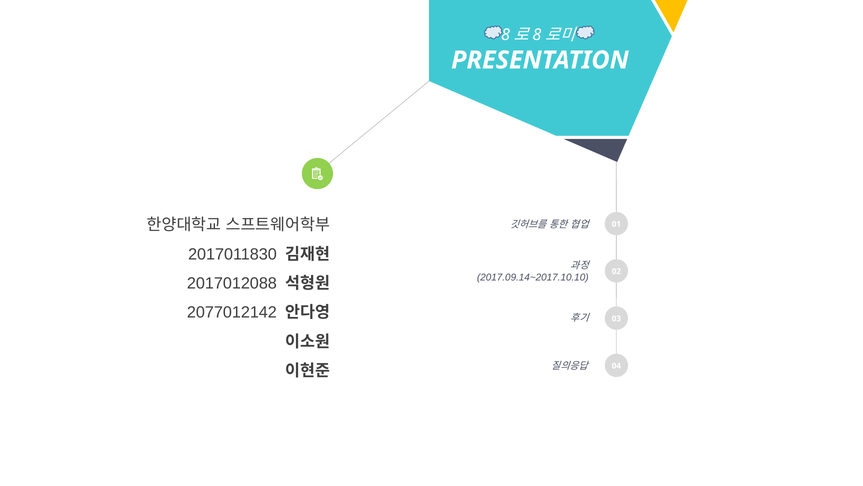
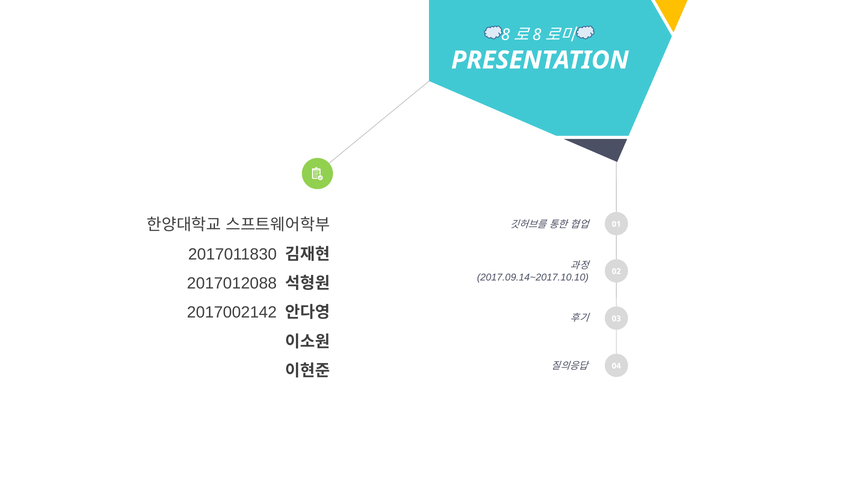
2077012142: 2077012142 -> 2017002142
